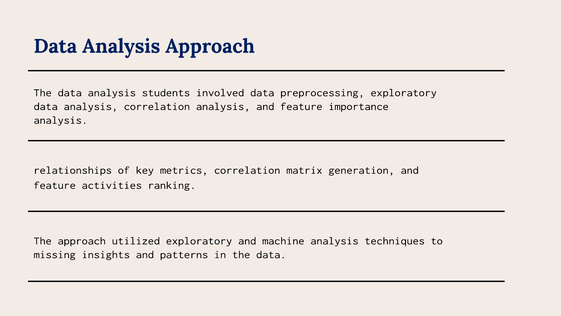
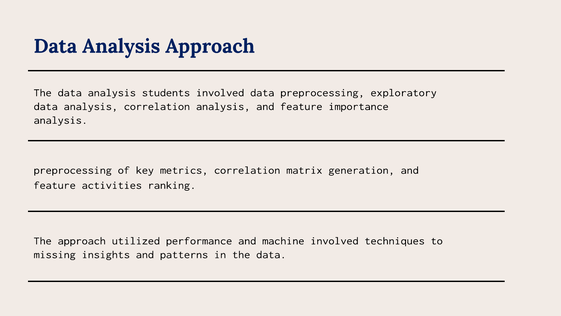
relationships at (73, 170): relationships -> preprocessing
utilized exploratory: exploratory -> performance
machine analysis: analysis -> involved
